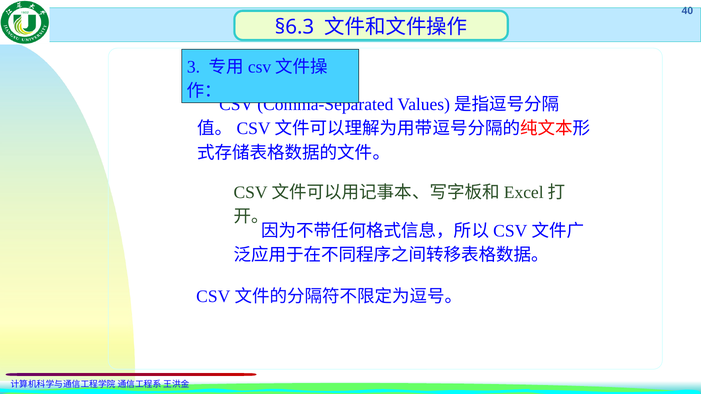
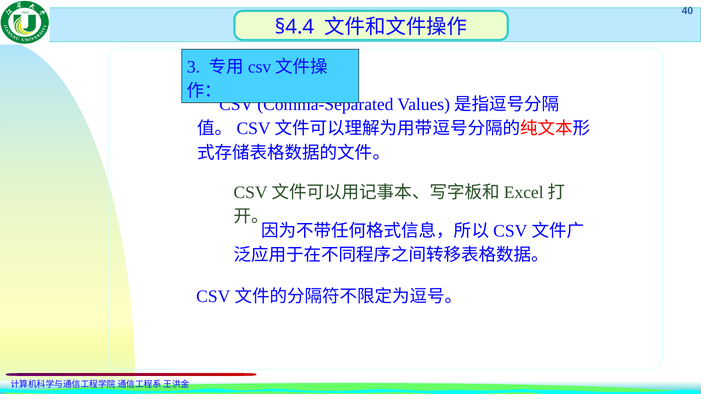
§6.3: §6.3 -> §4.4
